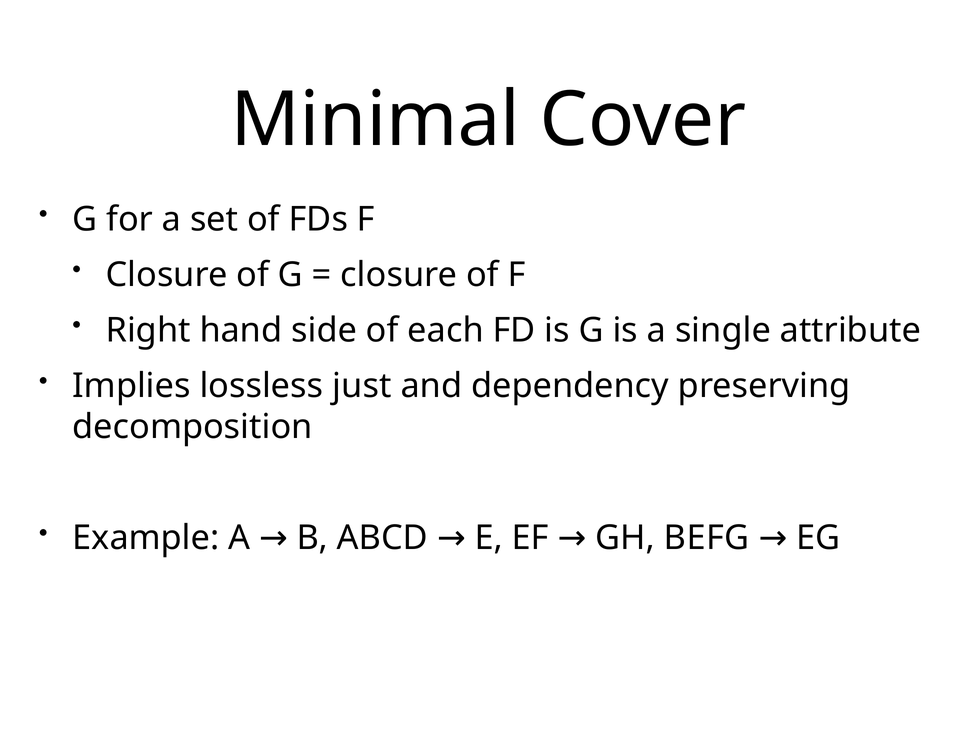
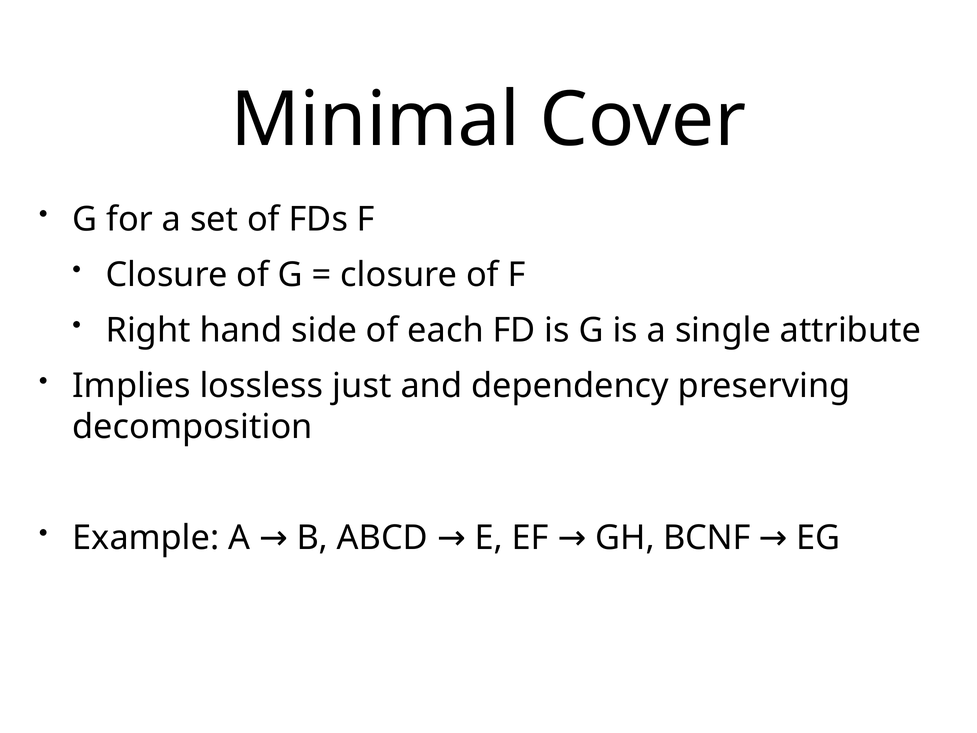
BEFG: BEFG -> BCNF
